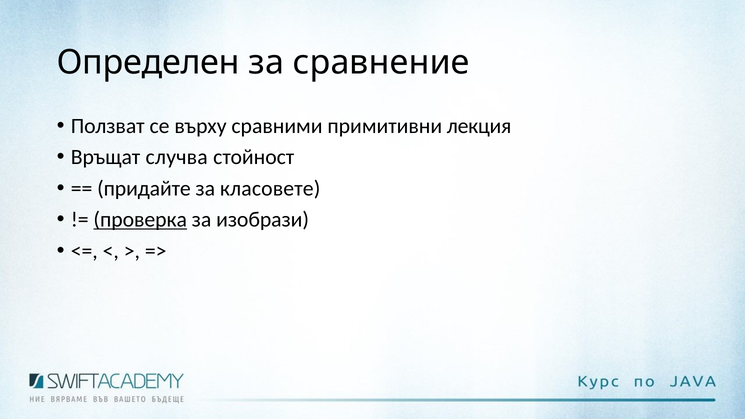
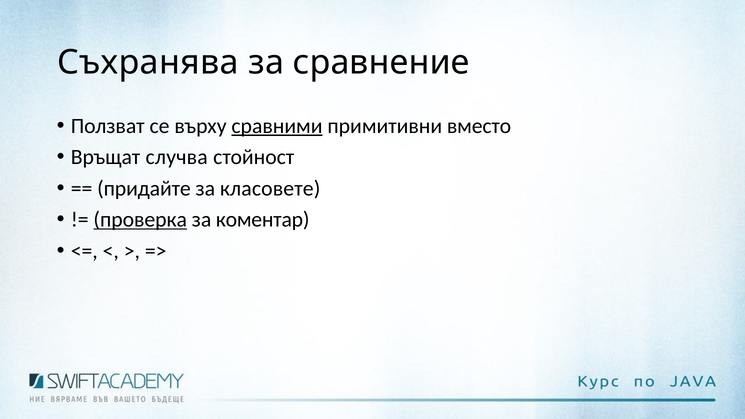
Определен: Определен -> Съхранява
сравними underline: none -> present
лекция: лекция -> вместо
изобрази: изобрази -> коментар
